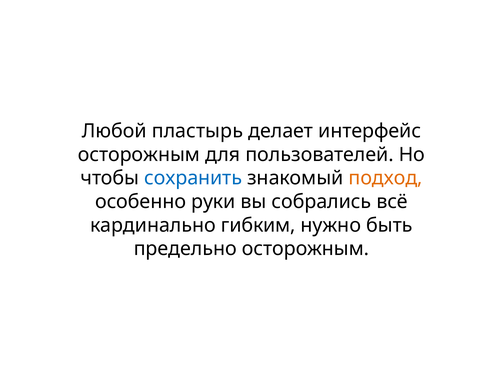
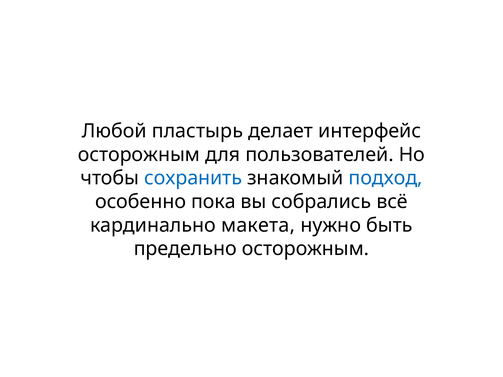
подход colour: orange -> blue
руки: руки -> пока
гибким: гибким -> макета
